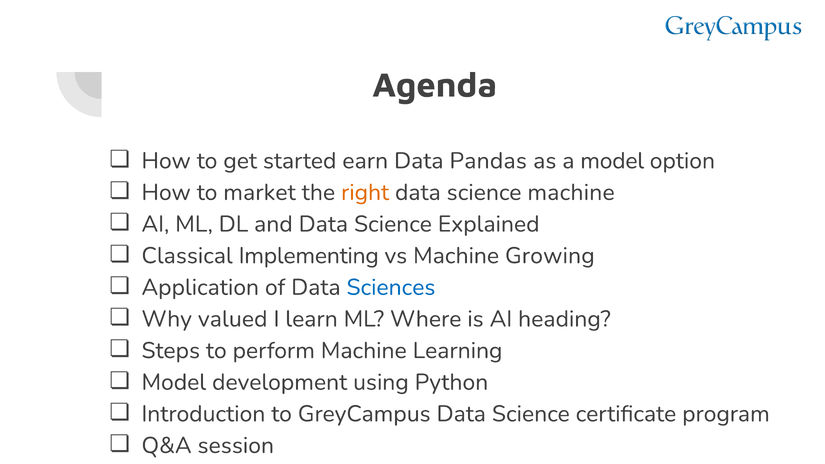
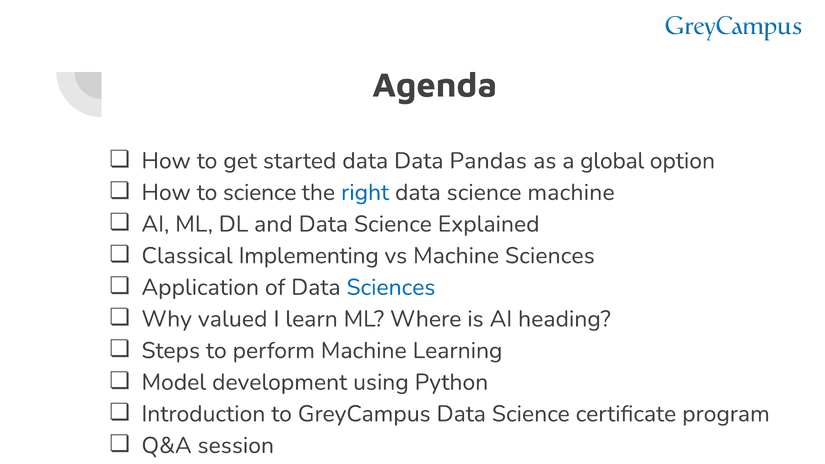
started earn: earn -> data
a model: model -> global
to market: market -> science
right colour: orange -> blue
Machine Growing: Growing -> Sciences
